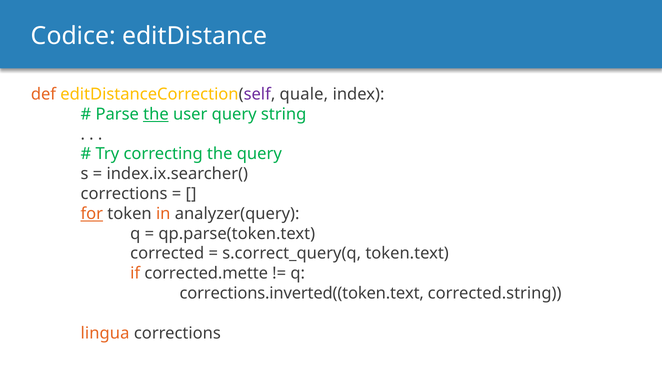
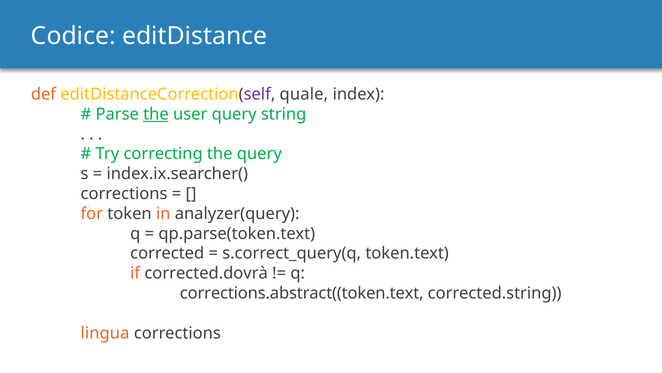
for underline: present -> none
corrected.mette: corrected.mette -> corrected.dovrà
corrections.inverted((token.text: corrections.inverted((token.text -> corrections.abstract((token.text
